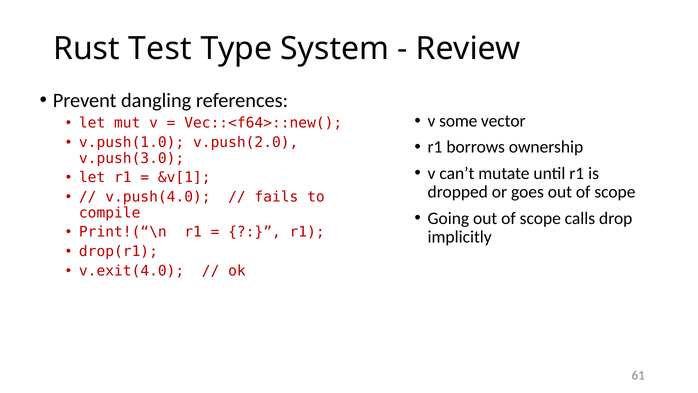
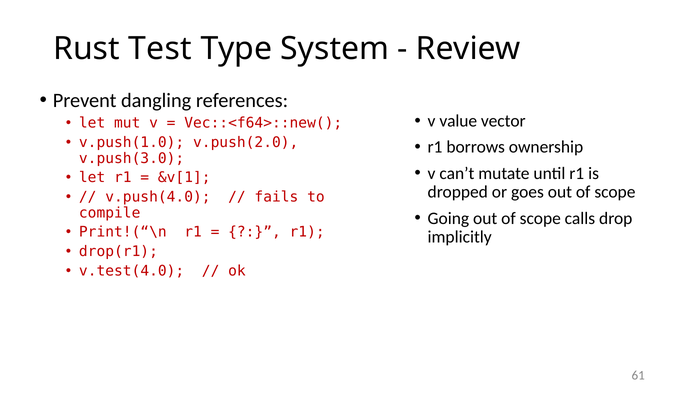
some: some -> value
v.exit(4.0: v.exit(4.0 -> v.test(4.0
